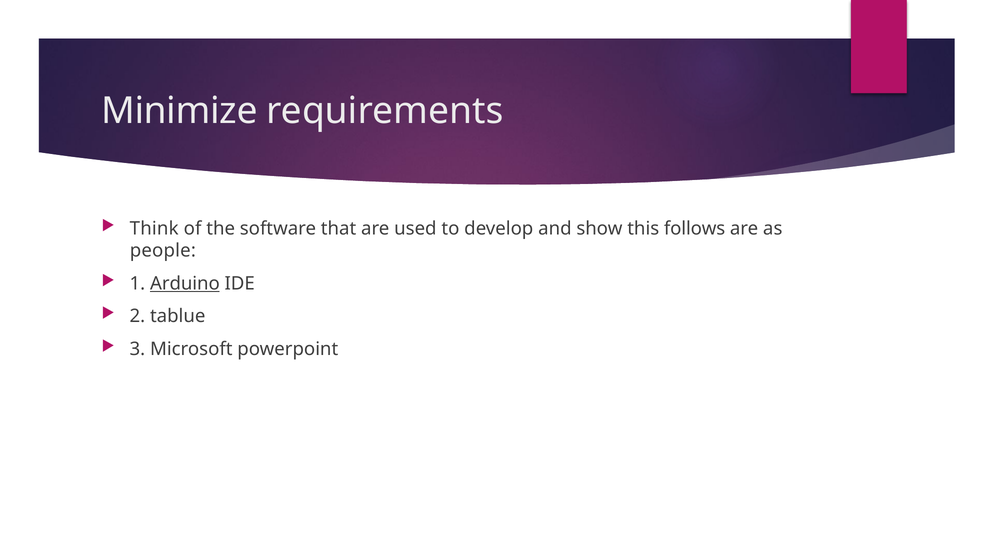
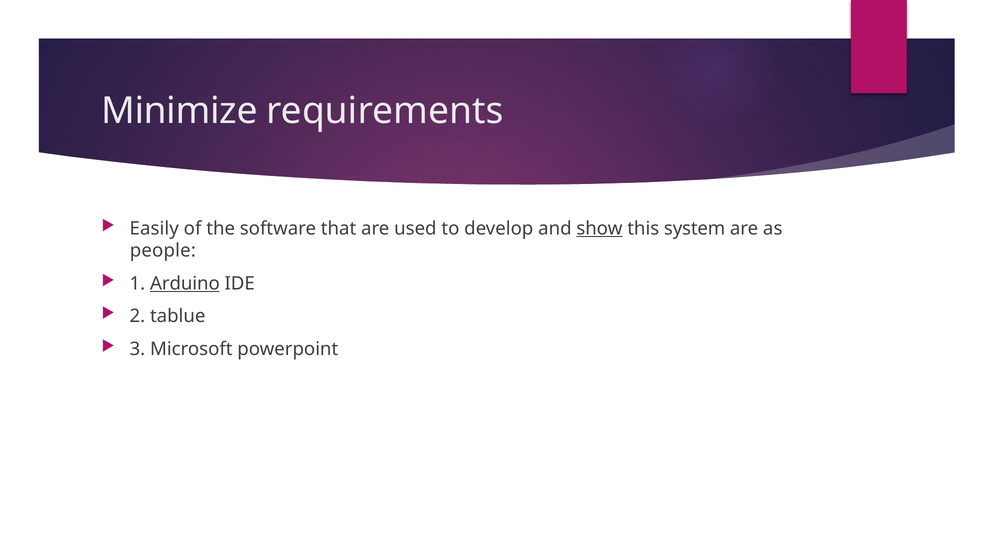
Think: Think -> Easily
show underline: none -> present
follows: follows -> system
